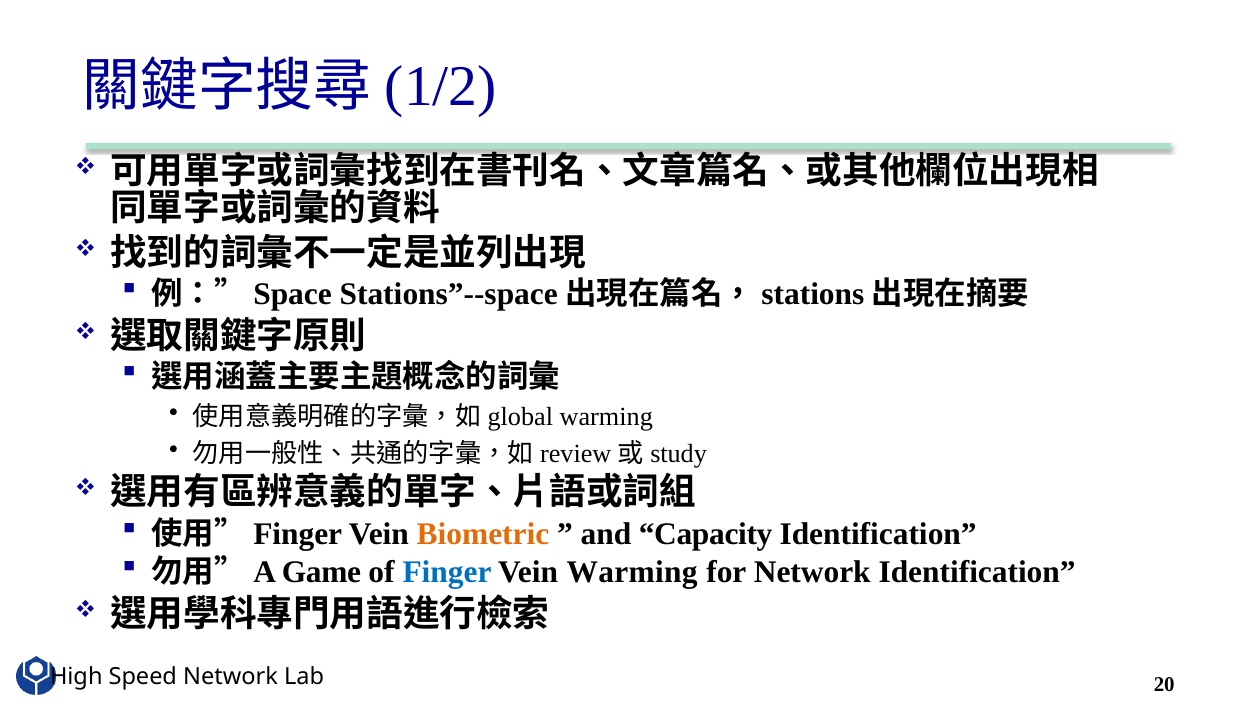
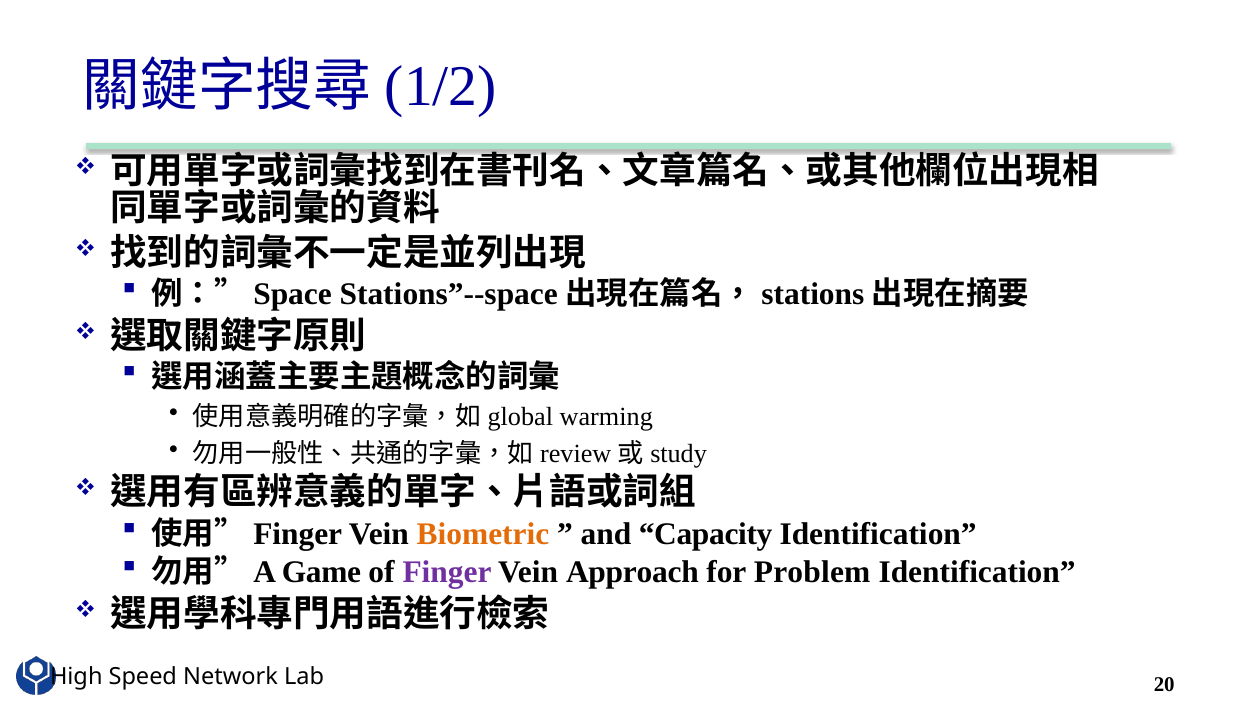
Finger colour: blue -> purple
Vein Warming: Warming -> Approach
for Network: Network -> Problem
